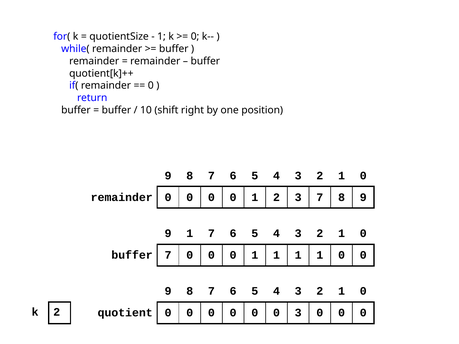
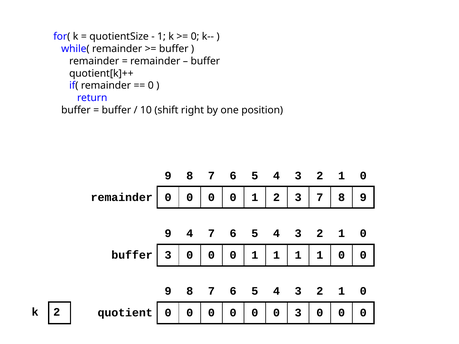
9 1: 1 -> 4
buffer 7: 7 -> 3
